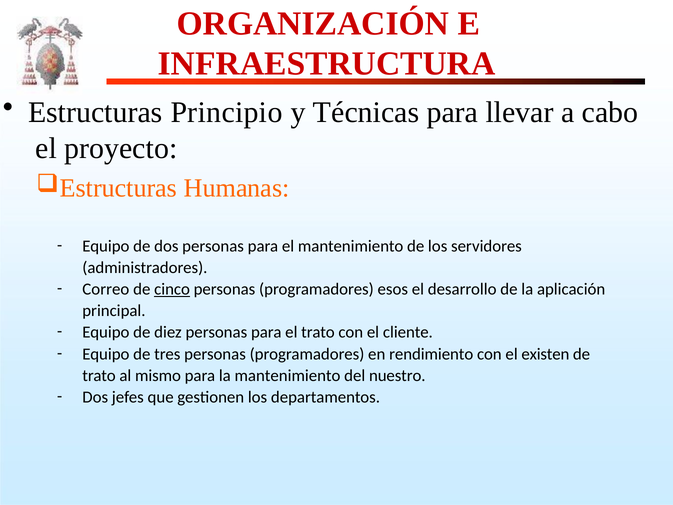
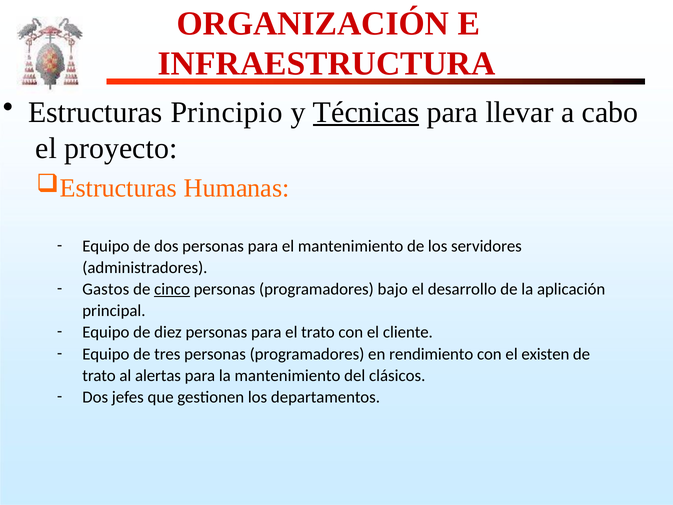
Técnicas underline: none -> present
Correo: Correo -> Gastos
esos: esos -> bajo
mismo: mismo -> alertas
nuestro: nuestro -> clásicos
